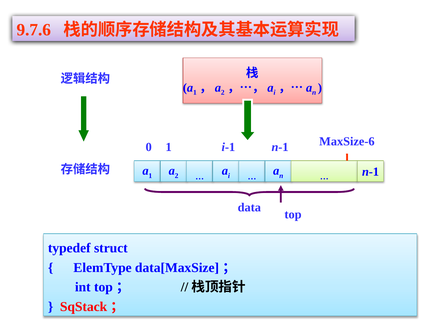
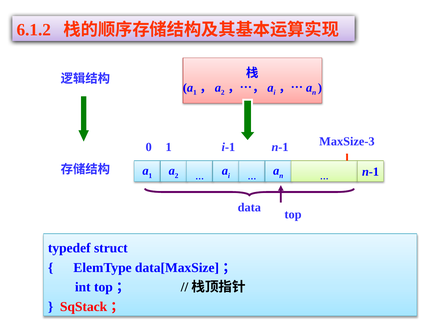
9.7.6: 9.7.6 -> 6.1.2
MaxSize-6: MaxSize-6 -> MaxSize-3
